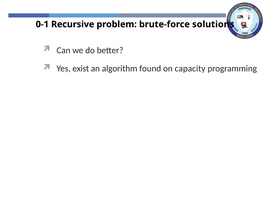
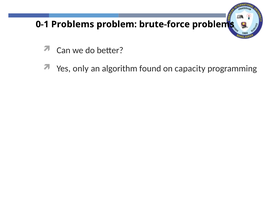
0-1 Recursive: Recursive -> Problems
brute-force solutions: solutions -> problems
exist: exist -> only
